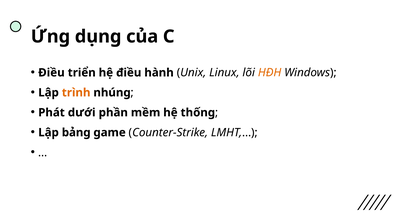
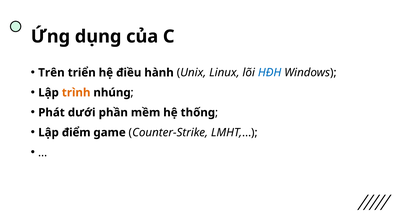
Điều at (51, 73): Điều -> Trên
HĐH colour: orange -> blue
bảng: bảng -> điểm
